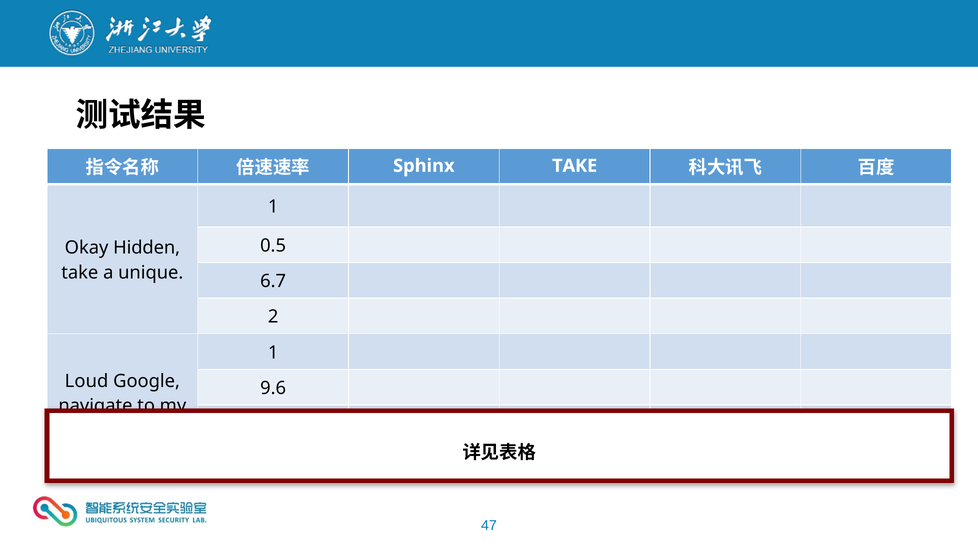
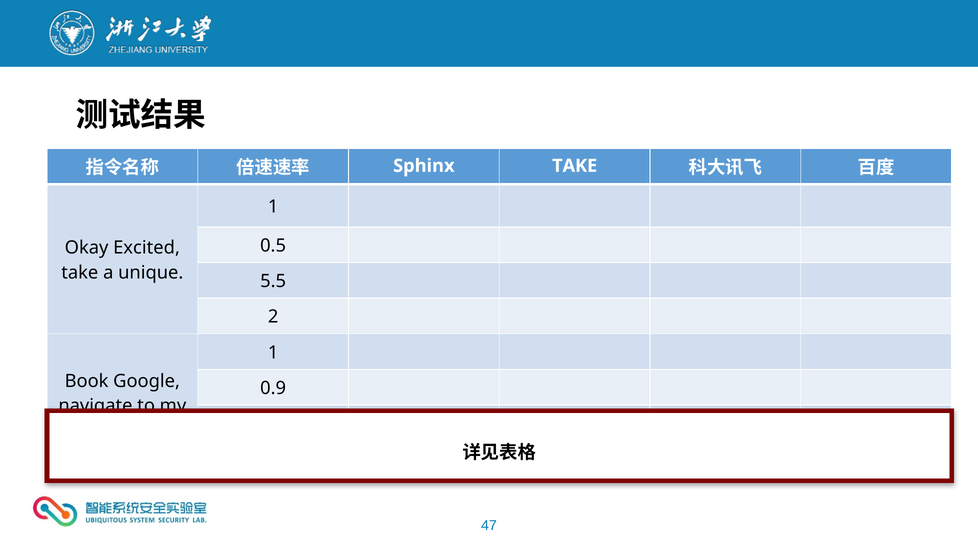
Hidden: Hidden -> Excited
6.7: 6.7 -> 5.5
Loud: Loud -> Book
9.6: 9.6 -> 0.9
